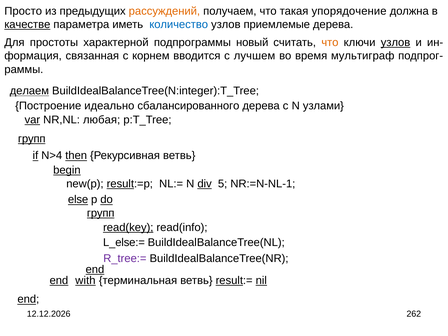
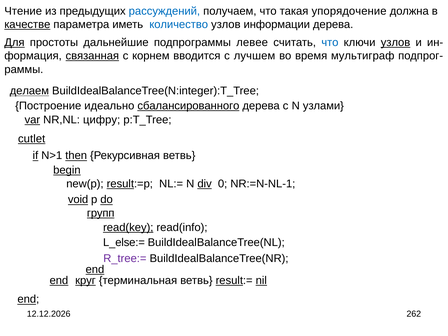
Просто: Просто -> Чтение
рассуждений colour: orange -> blue
приемлемые: приемлемые -> информации
Для underline: none -> present
характерной: характерной -> дальнейшие
новый: новый -> левее
что at (330, 42) colour: orange -> blue
связанная underline: none -> present
сбалансированного underline: none -> present
любая: любая -> цифру
групп at (32, 139): групп -> cutlet
N>4: N>4 -> N>1
5: 5 -> 0
else: else -> void
with: with -> круг
